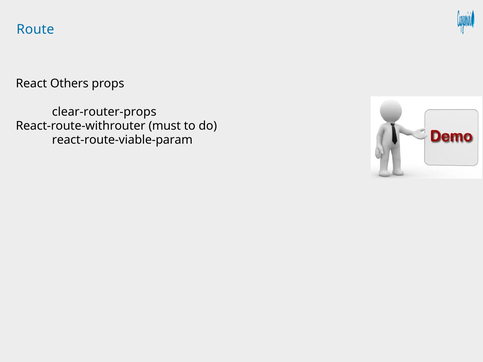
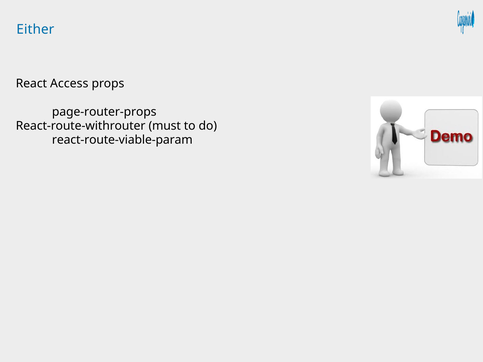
Route: Route -> Either
Others: Others -> Access
clear-router-props: clear-router-props -> page-router-props
